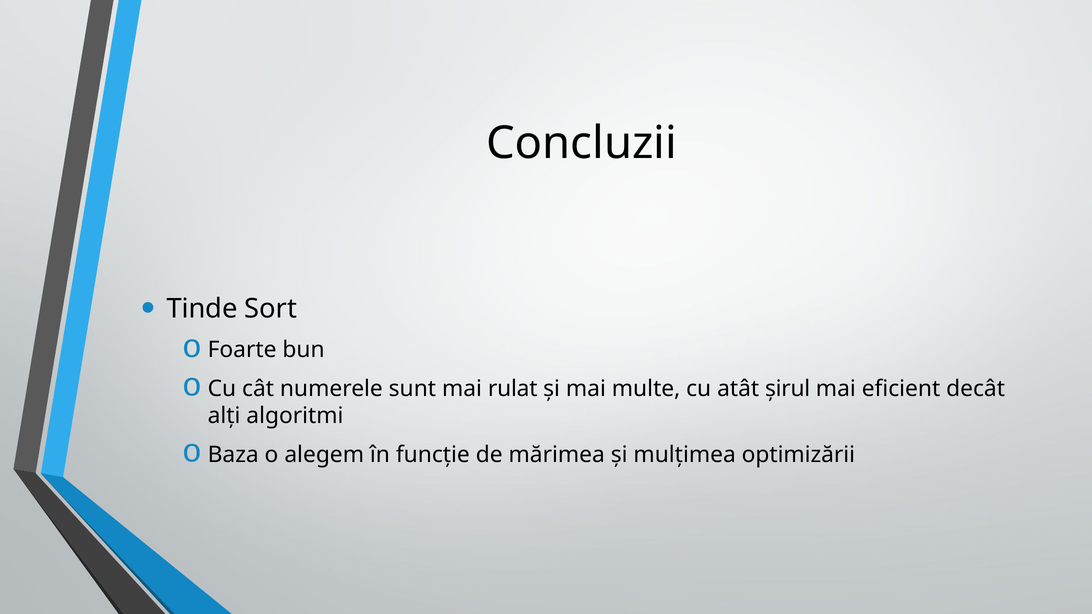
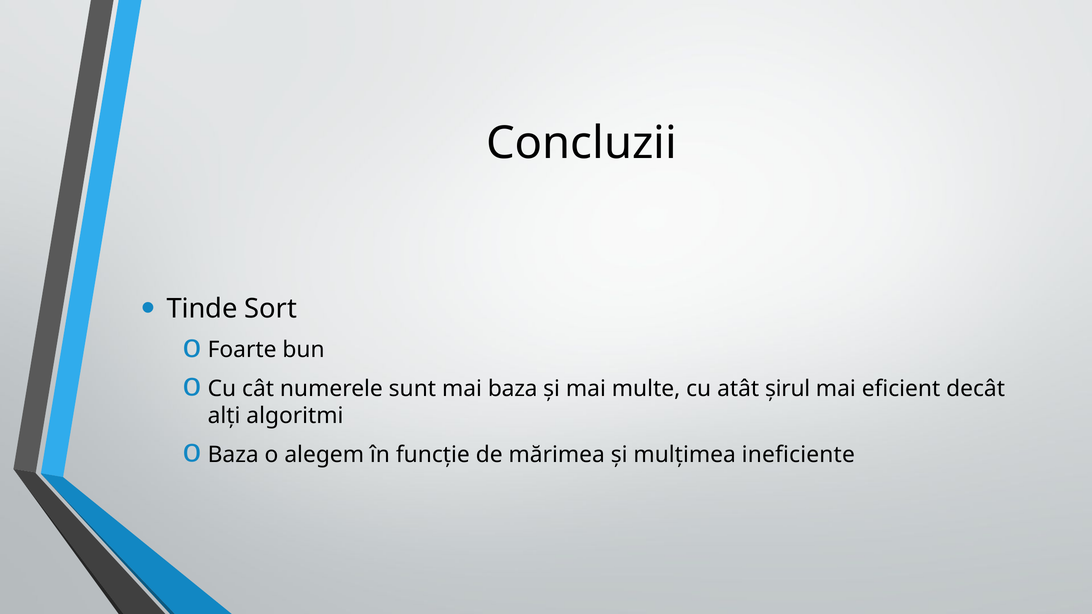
mai rulat: rulat -> baza
optimizării: optimizării -> ineficiente
